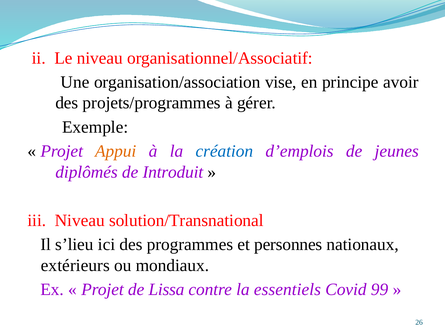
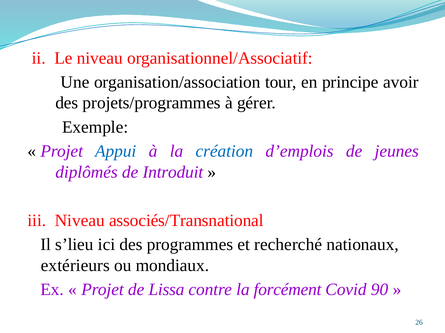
vise: vise -> tour
Appui colour: orange -> blue
solution/Transnational: solution/Transnational -> associés/Transnational
personnes: personnes -> recherché
essentiels: essentiels -> forcément
99: 99 -> 90
